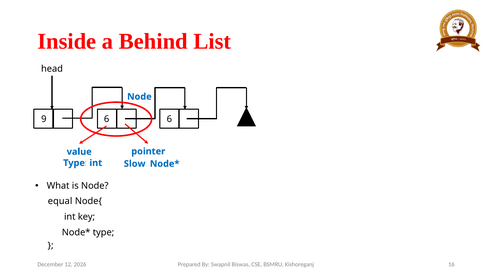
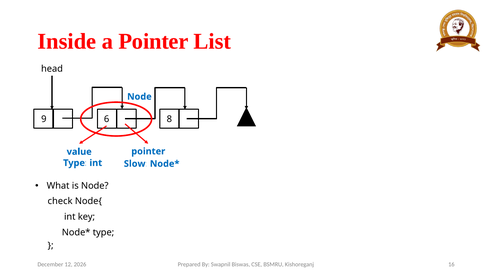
a Behind: Behind -> Pointer
6 6: 6 -> 8
equal: equal -> check
